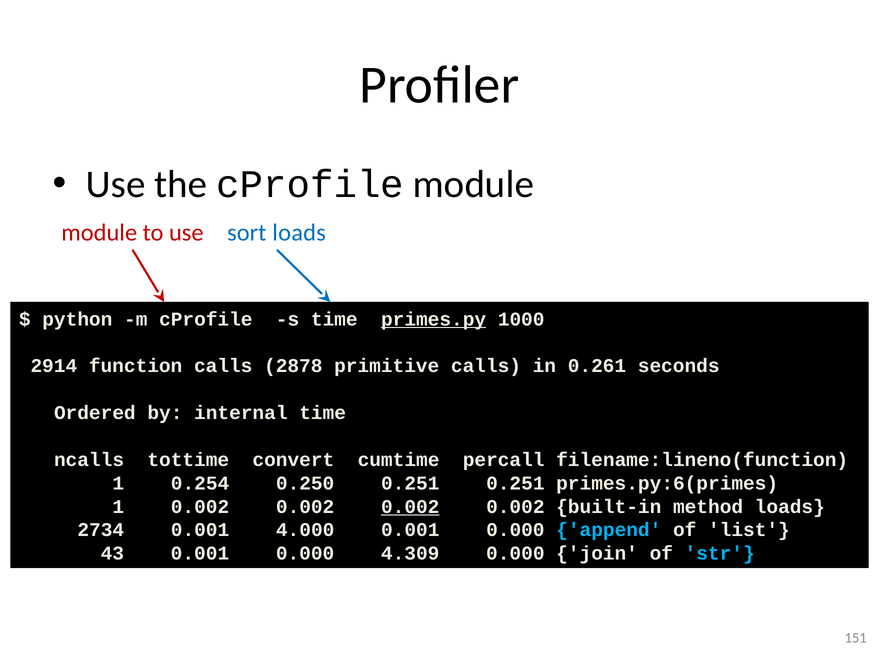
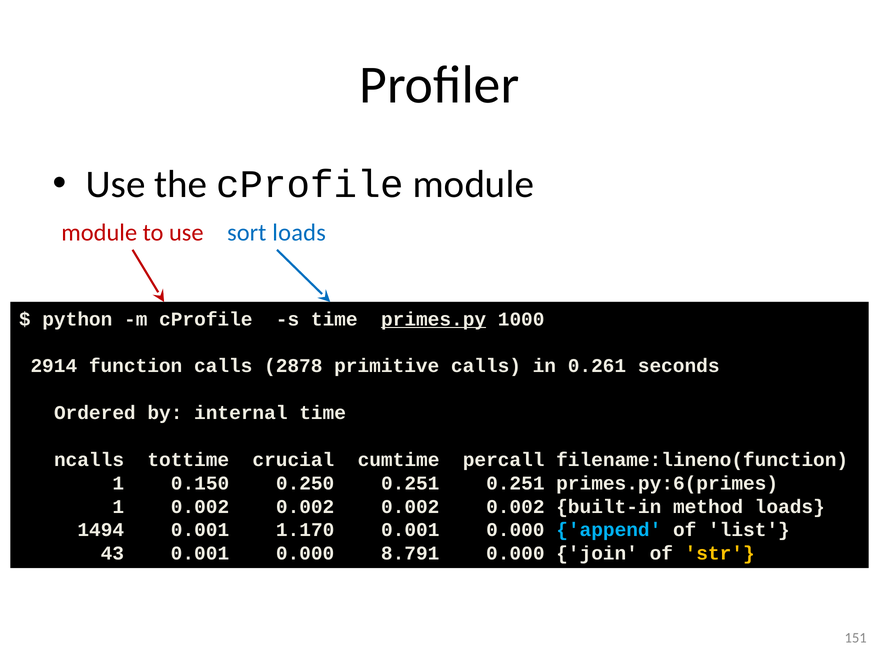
convert: convert -> crucial
0.254: 0.254 -> 0.150
0.002 at (410, 507) underline: present -> none
2734: 2734 -> 1494
4.000: 4.000 -> 1.170
4.309: 4.309 -> 8.791
str colour: light blue -> yellow
